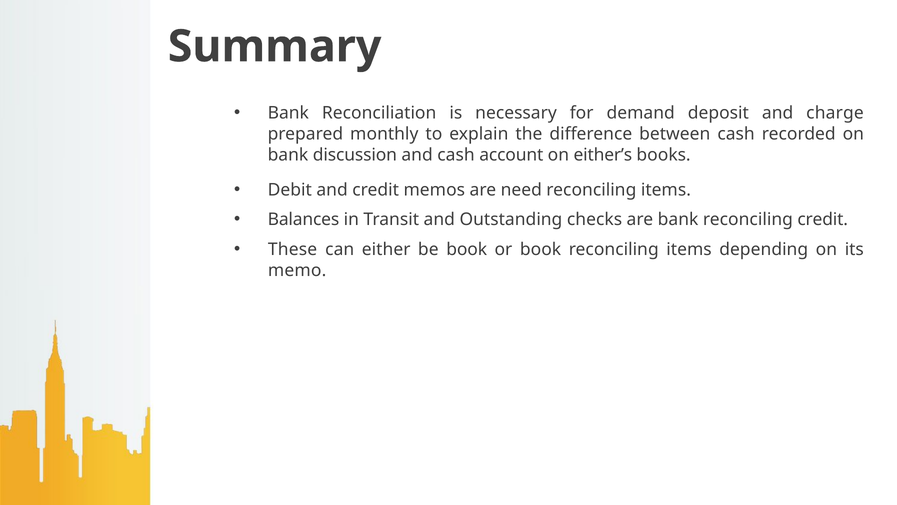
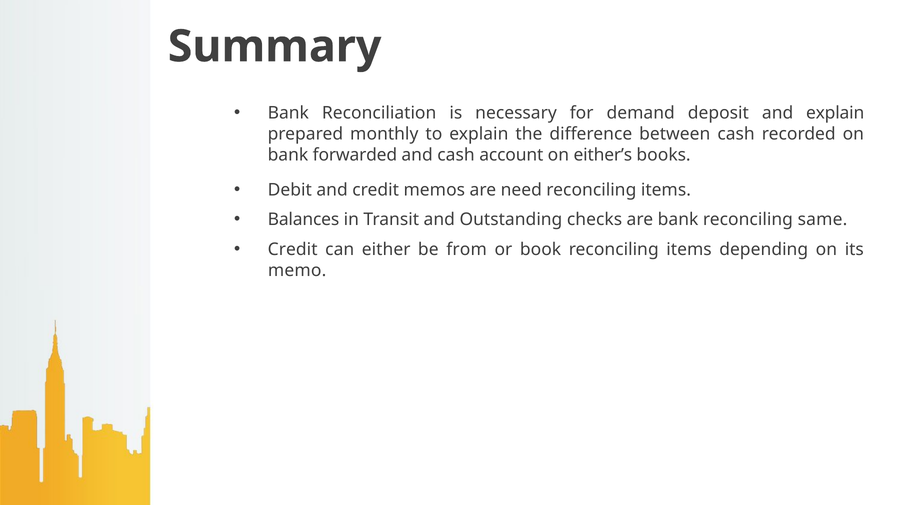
and charge: charge -> explain
discussion: discussion -> forwarded
reconciling credit: credit -> same
These at (293, 249): These -> Credit
be book: book -> from
